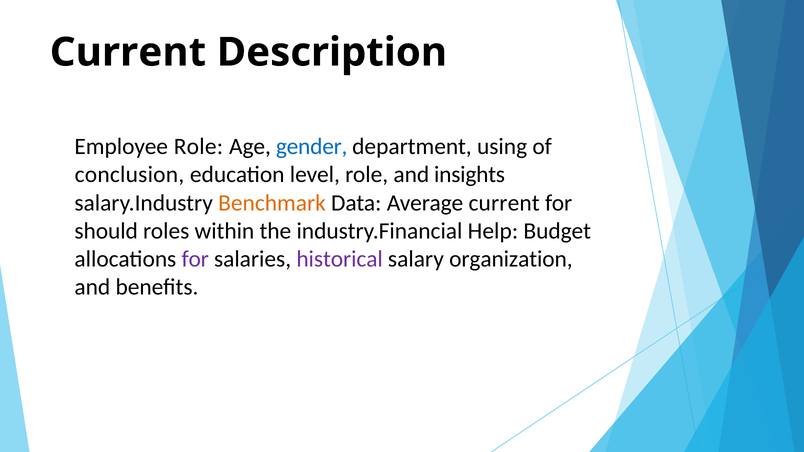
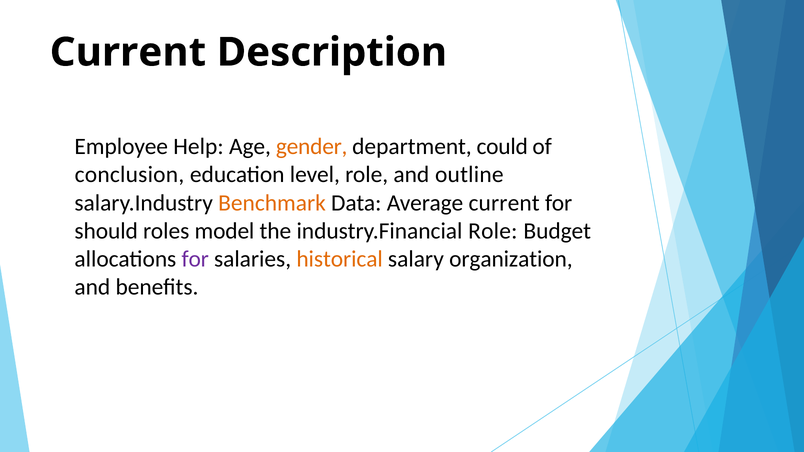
Employee Role: Role -> Help
gender colour: blue -> orange
using: using -> could
insights: insights -> outline
within: within -> model
industry.Financial Help: Help -> Role
historical colour: purple -> orange
